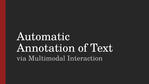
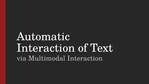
Annotation at (46, 48): Annotation -> Interaction
